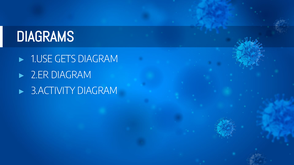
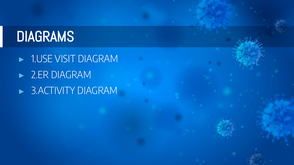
GETS: GETS -> VISIT
